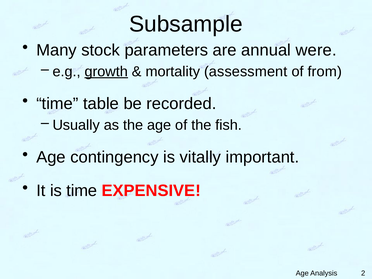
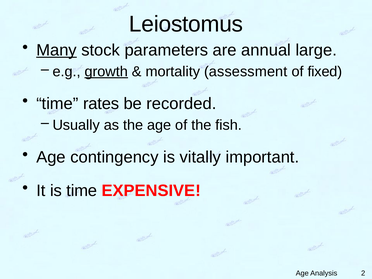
Subsample: Subsample -> Leiostomus
Many underline: none -> present
were: were -> large
from: from -> fixed
table: table -> rates
